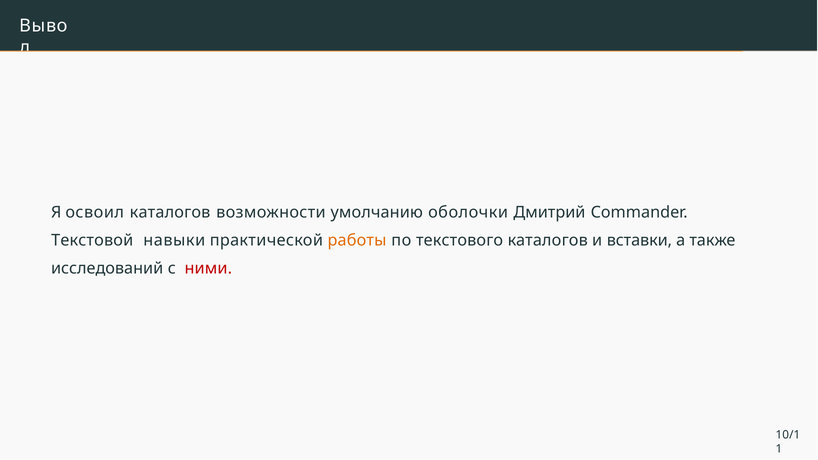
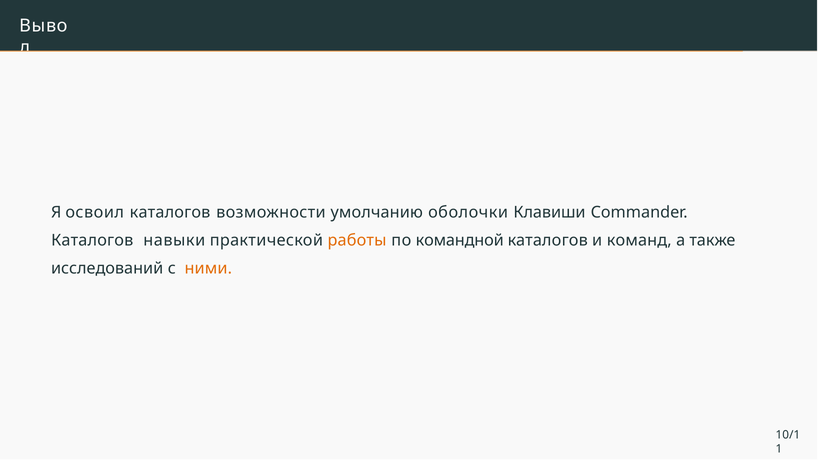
Дмитрий: Дмитрий -> Клавиши
Текстовой at (92, 240): Текстовой -> Каталогов
текстового: текстового -> командной
вставки: вставки -> команд
ними colour: red -> orange
